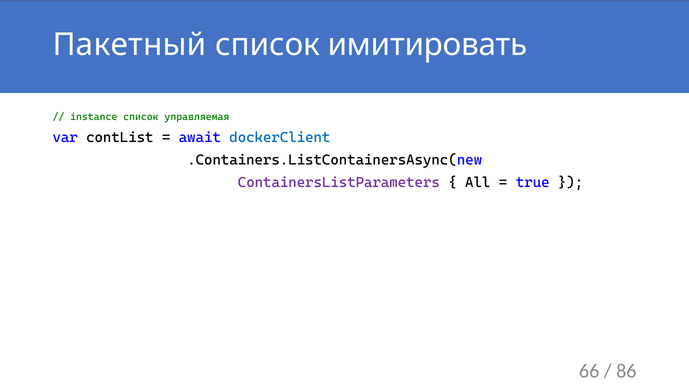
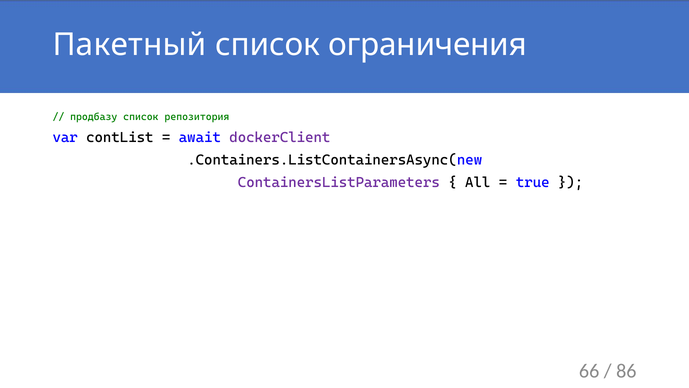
имитировать: имитировать -> ограничения
instance: instance -> продбазу
управляемая: управляемая -> репозитория
dockerClient colour: blue -> purple
